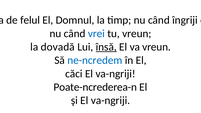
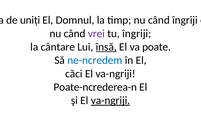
felul: felul -> uniți
vrei colour: blue -> purple
tu vreun: vreun -> îngriji
dovadă: dovadă -> cântare
va vreun: vreun -> poate
va-ngriji at (110, 101) underline: none -> present
